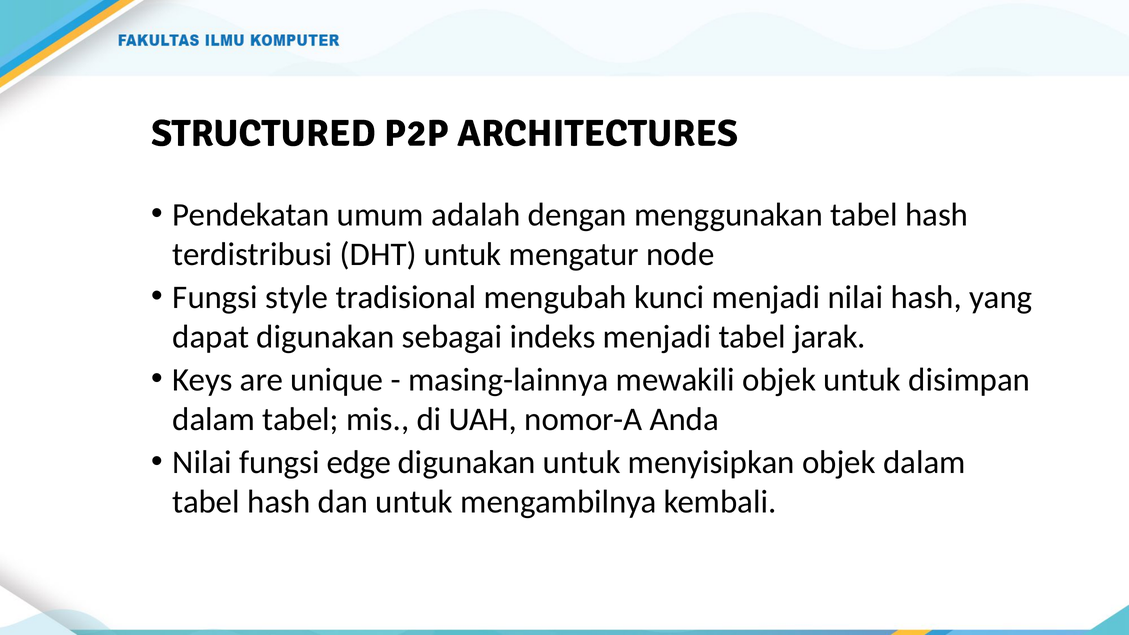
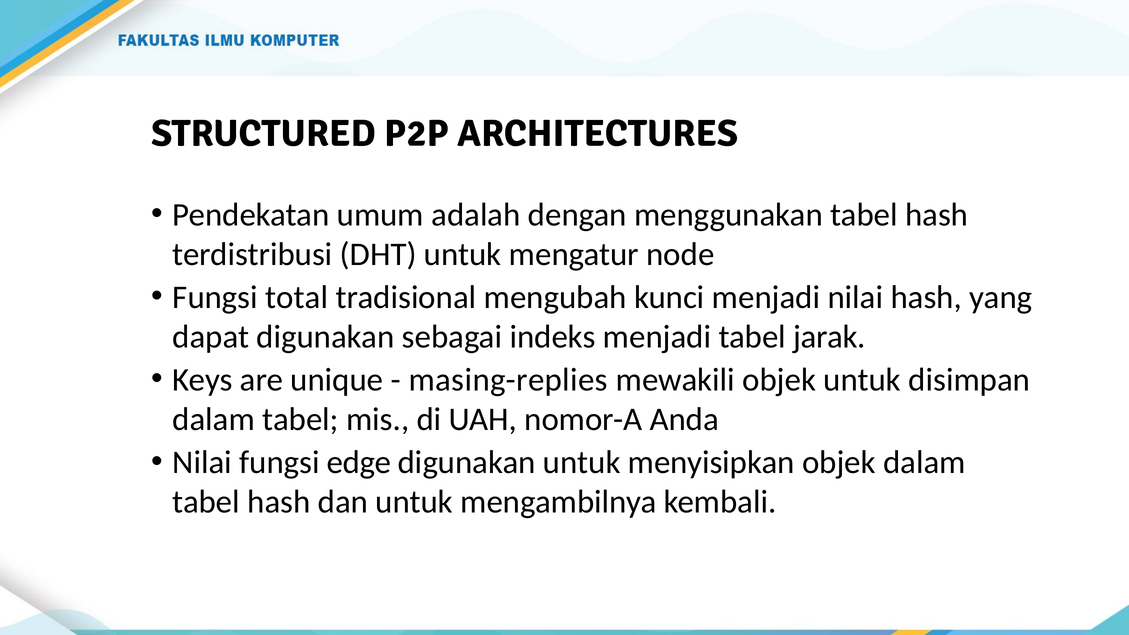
style: style -> total
masing-lainnya: masing-lainnya -> masing-replies
